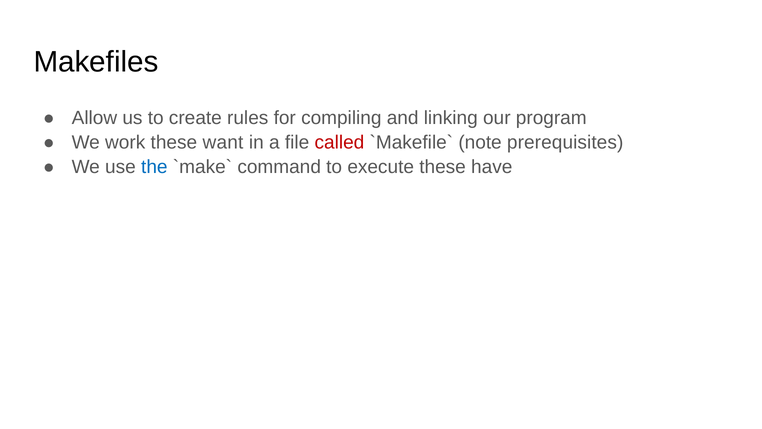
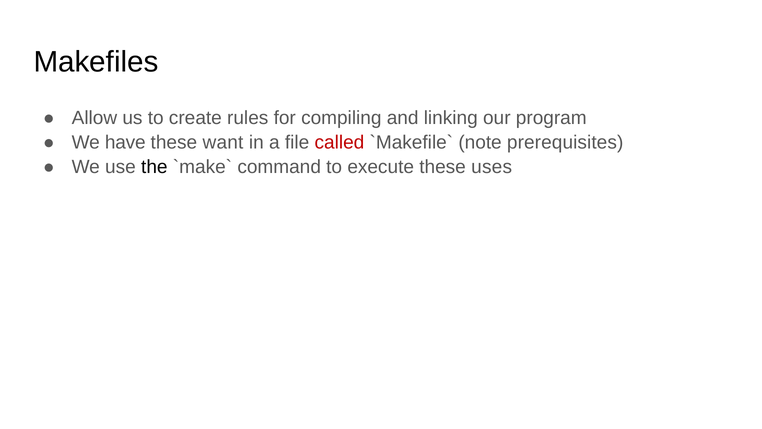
work: work -> have
the colour: blue -> black
have: have -> uses
